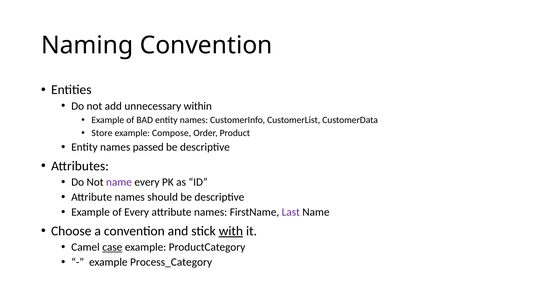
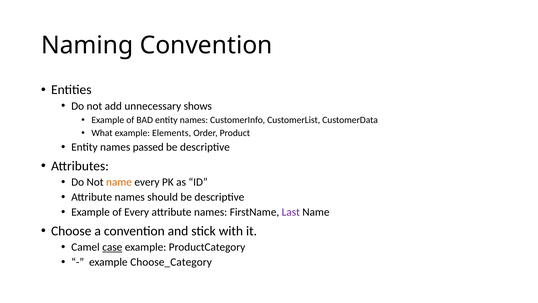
within: within -> shows
Store: Store -> What
Compose: Compose -> Elements
name at (119, 182) colour: purple -> orange
with underline: present -> none
Process_Category: Process_Category -> Choose_Category
